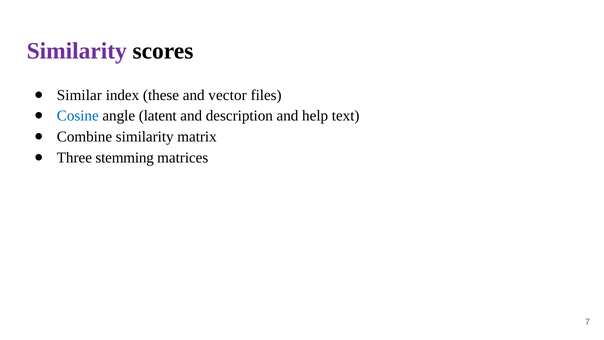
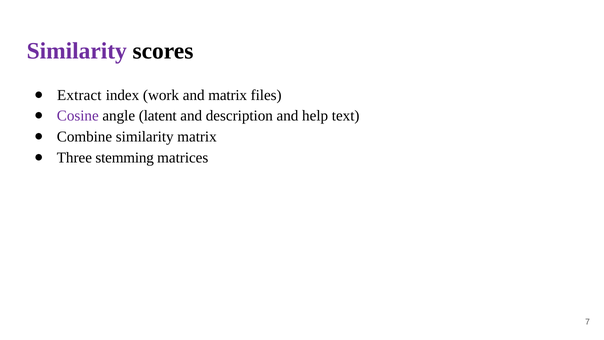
Similar: Similar -> Extract
these: these -> work
and vector: vector -> matrix
Cosine colour: blue -> purple
